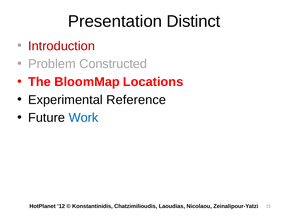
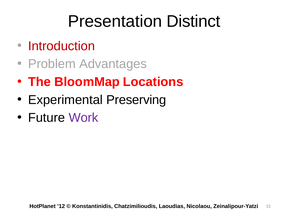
Constructed: Constructed -> Advantages
Reference: Reference -> Preserving
Work colour: blue -> purple
